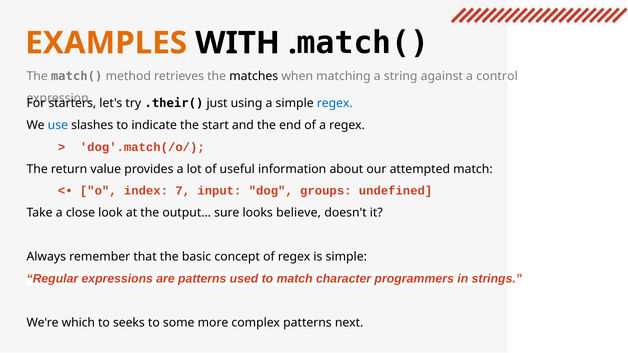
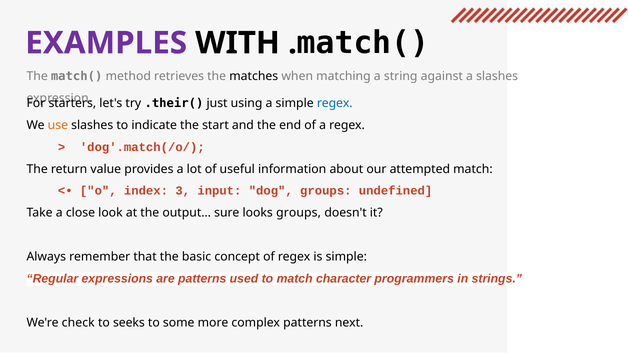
EXAMPLES colour: orange -> purple
a control: control -> slashes
use colour: blue -> orange
7: 7 -> 3
looks believe: believe -> groups
which: which -> check
